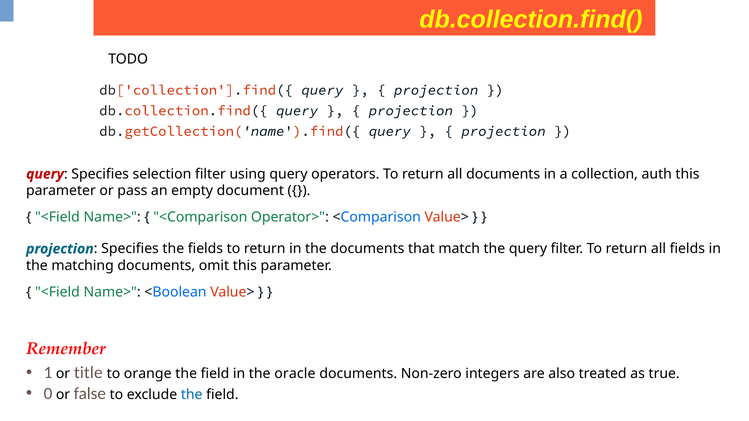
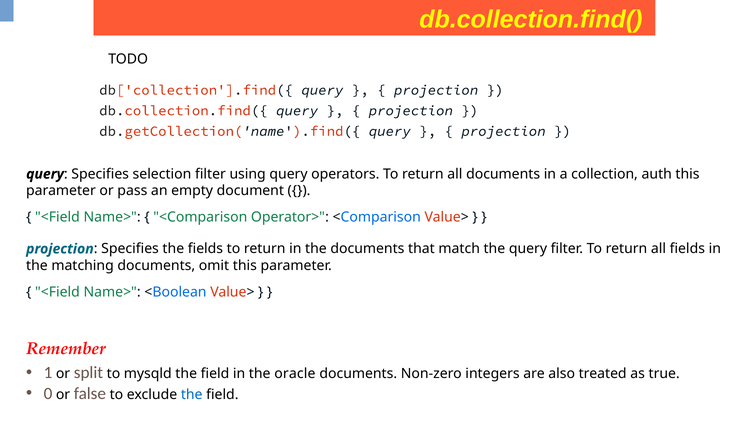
query at (45, 174) colour: red -> black
title: title -> split
orange: orange -> mysqld
